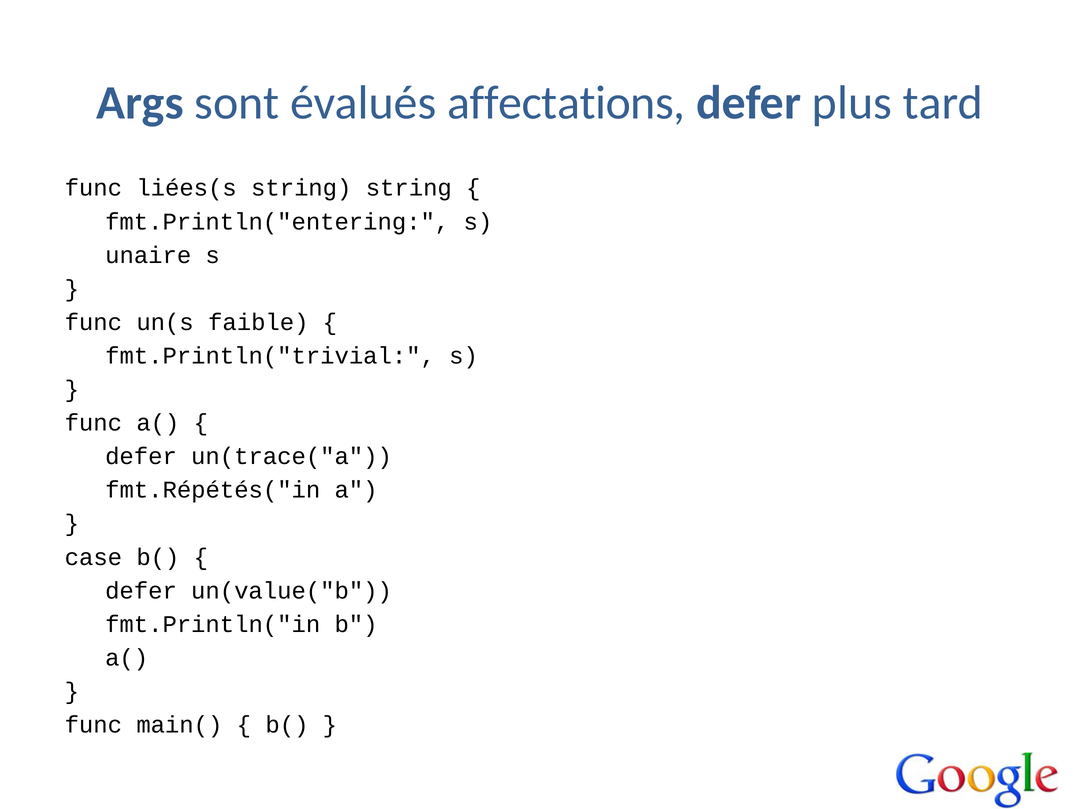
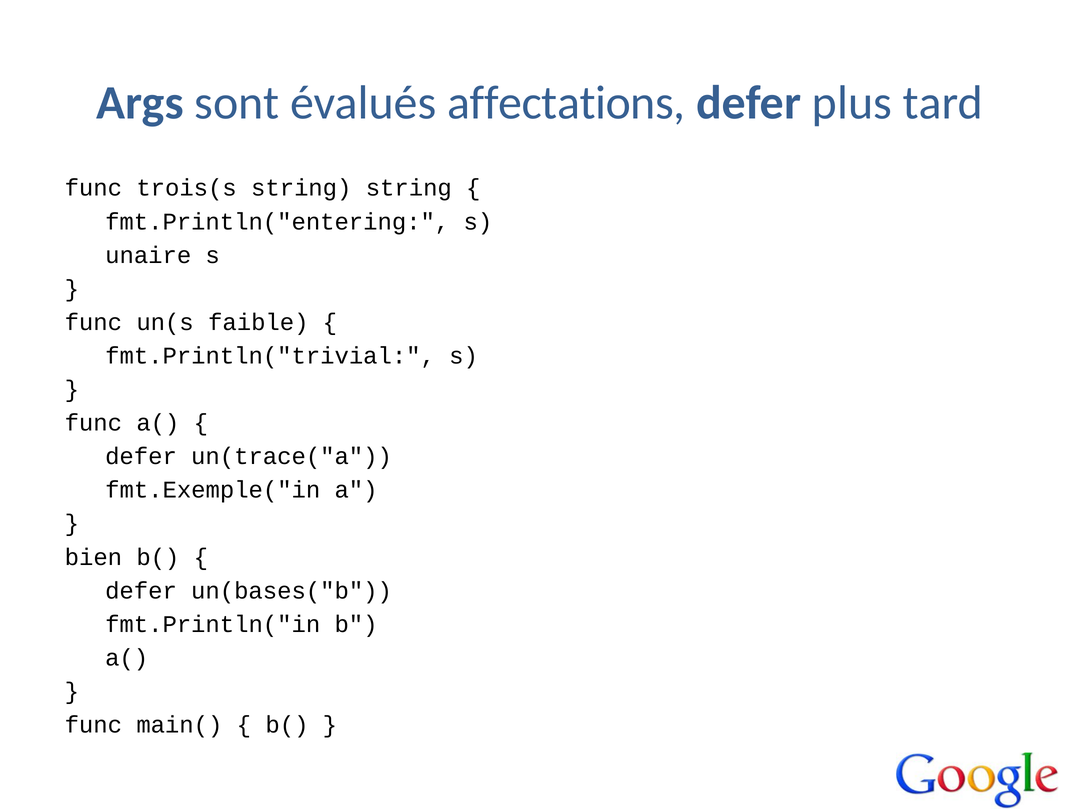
liées(s: liées(s -> trois(s
fmt.Répétés("in: fmt.Répétés("in -> fmt.Exemple("in
case: case -> bien
un(value("b: un(value("b -> un(bases("b
